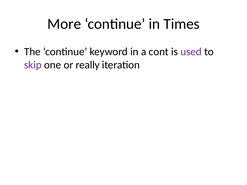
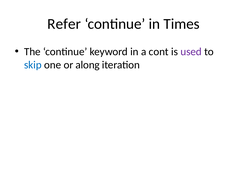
More: More -> Refer
skip colour: purple -> blue
really: really -> along
